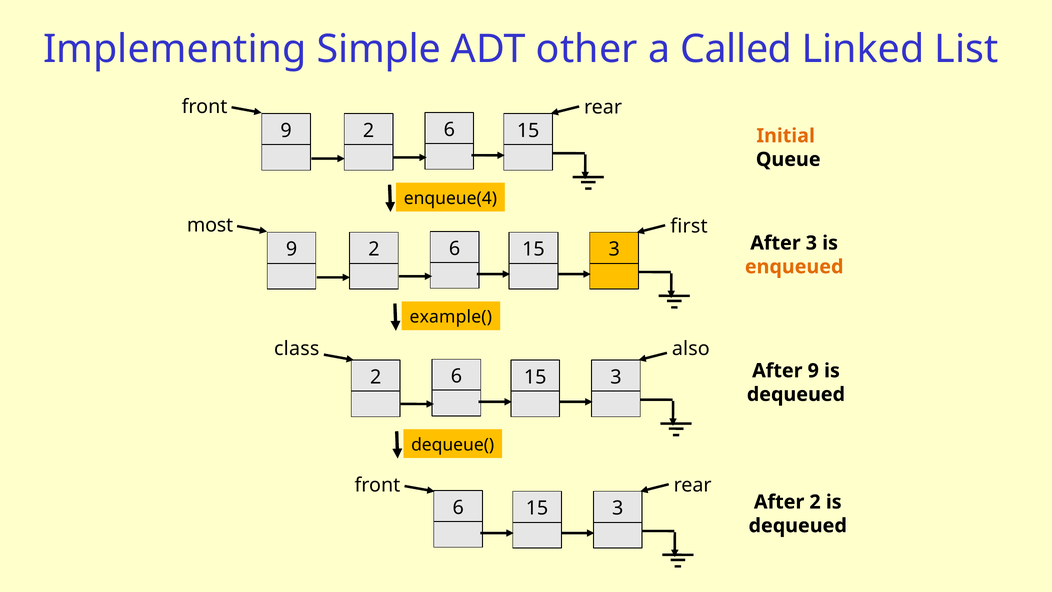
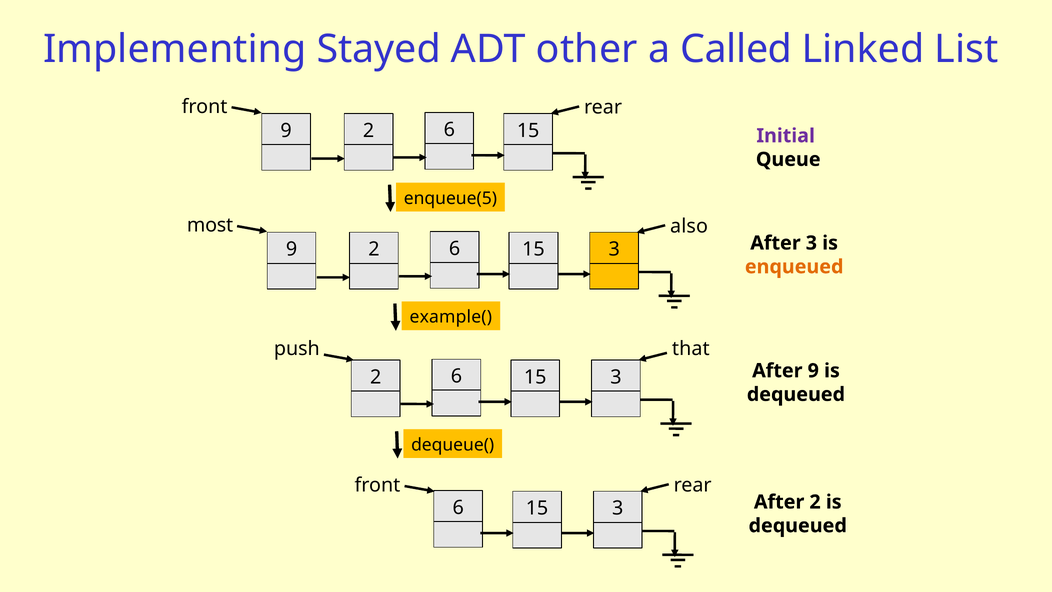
Simple: Simple -> Stayed
Initial colour: orange -> purple
enqueue(4: enqueue(4 -> enqueue(5
first: first -> also
class: class -> push
also: also -> that
